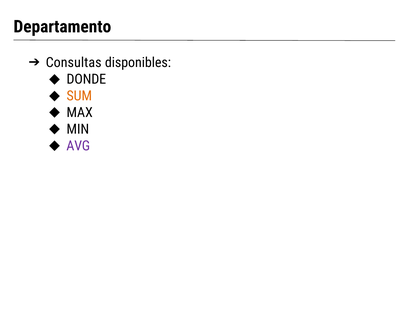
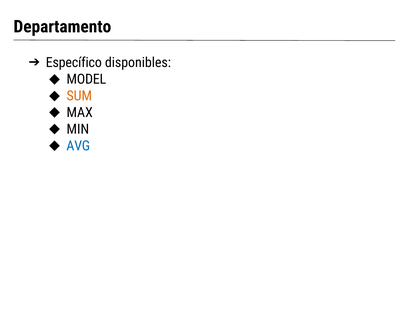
Consultas: Consultas -> Específico
DONDE: DONDE -> MODEL
AVG colour: purple -> blue
